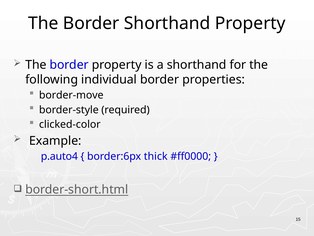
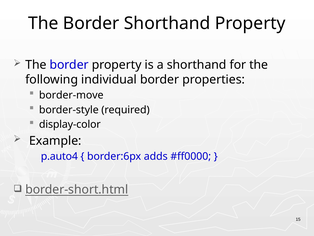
clicked-color: clicked-color -> display-color
thick: thick -> adds
